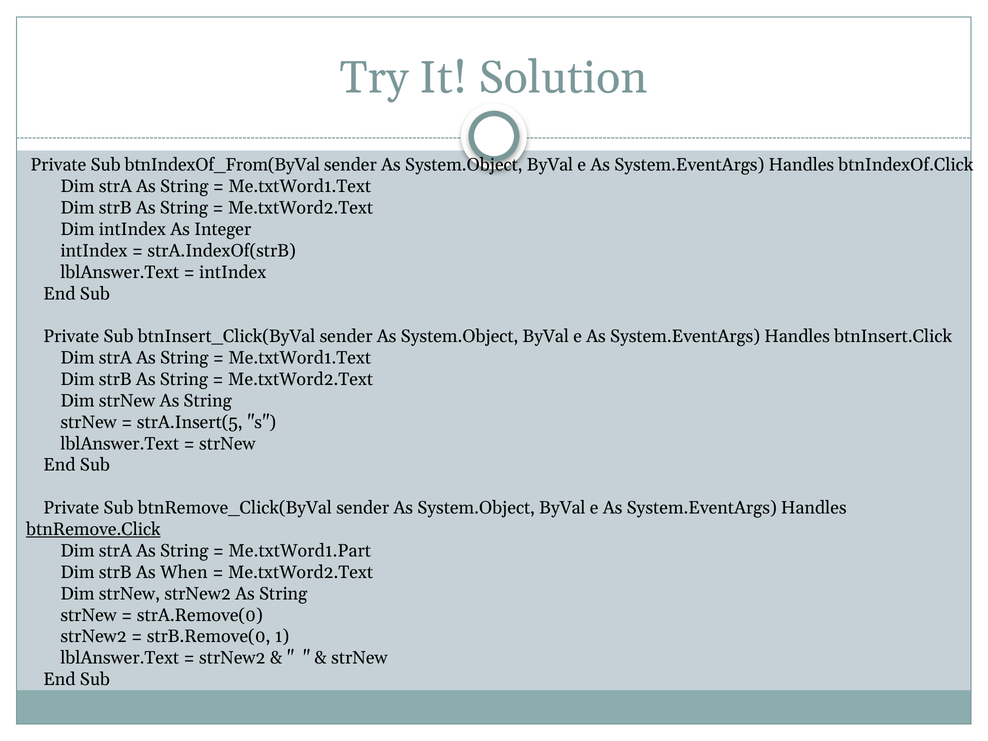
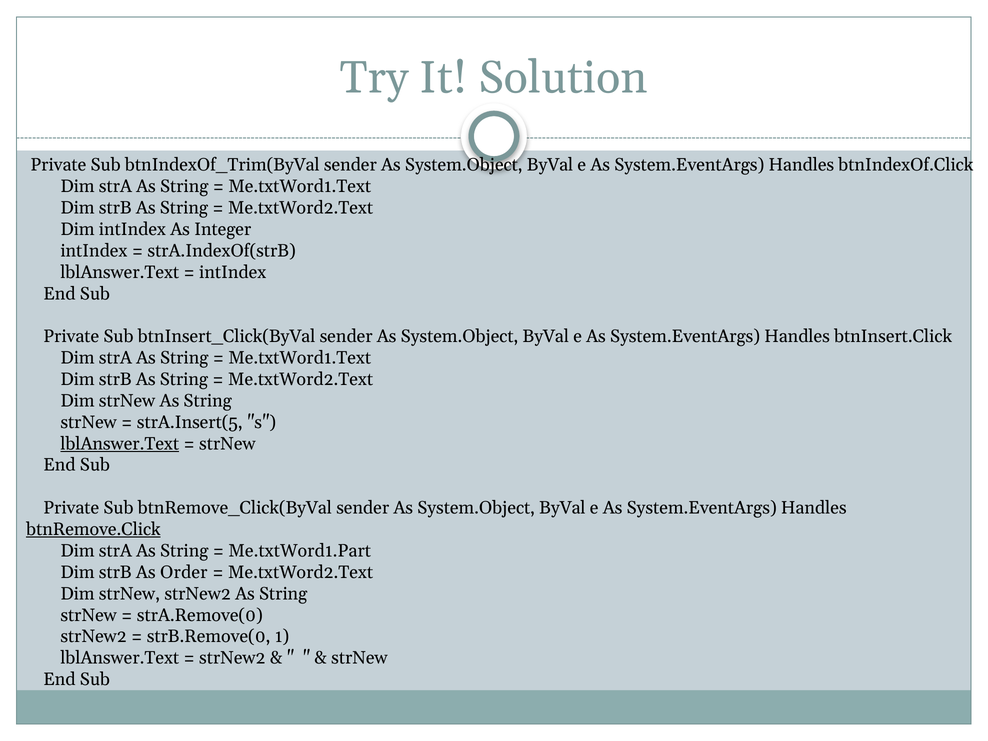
btnIndexOf_From(ByVal: btnIndexOf_From(ByVal -> btnIndexOf_Trim(ByVal
lblAnswer.Text at (120, 444) underline: none -> present
When: When -> Order
